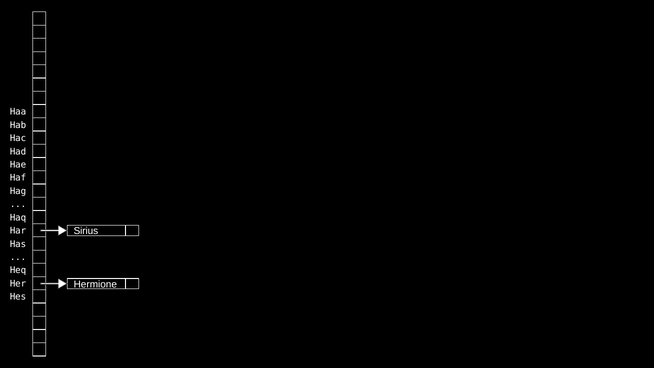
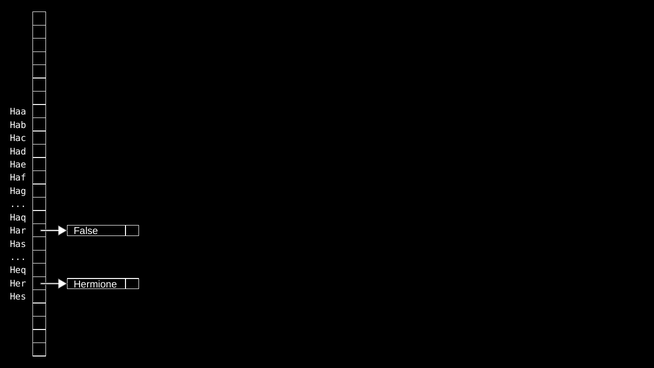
Sirius: Sirius -> False
